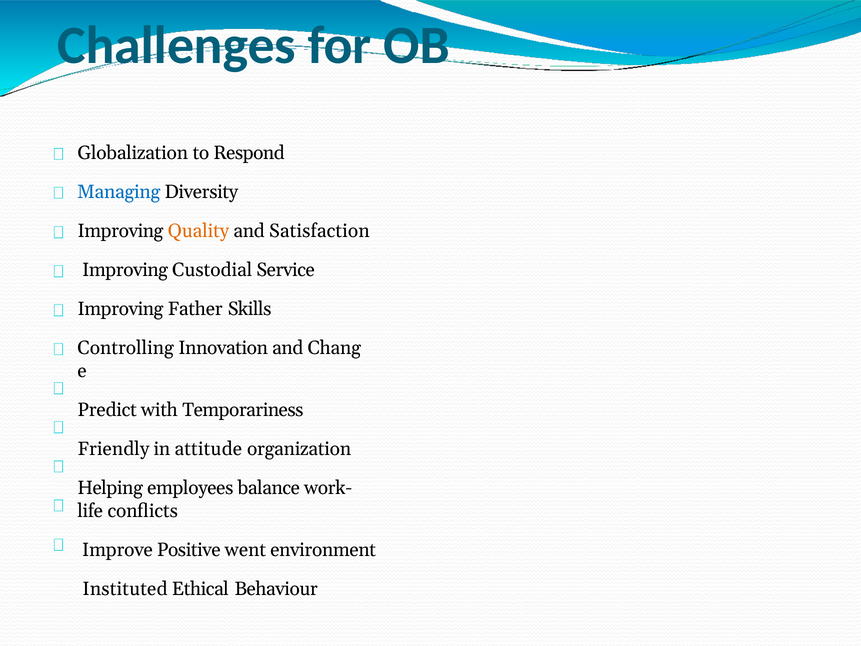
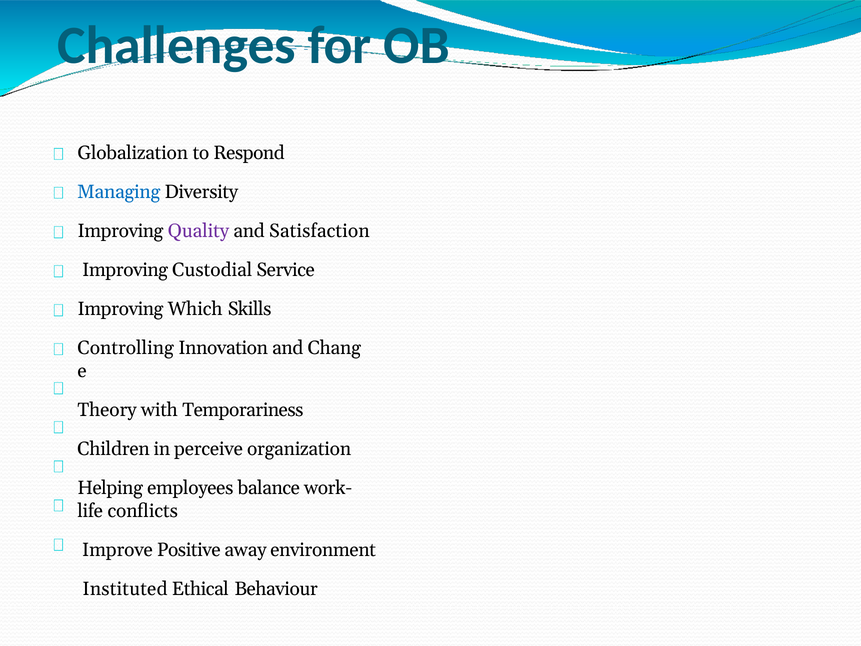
Quality colour: orange -> purple
Father: Father -> Which
Predict: Predict -> Theory
Friendly: Friendly -> Children
attitude: attitude -> perceive
went: went -> away
